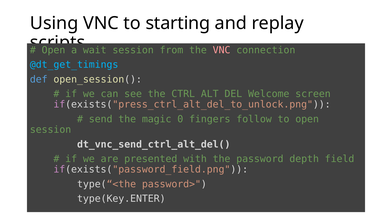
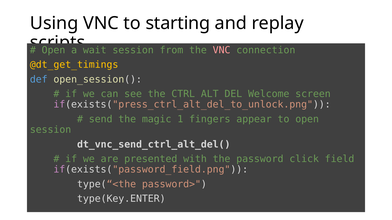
@dt_get_timings colour: light blue -> yellow
0: 0 -> 1
follow: follow -> appear
depth: depth -> click
